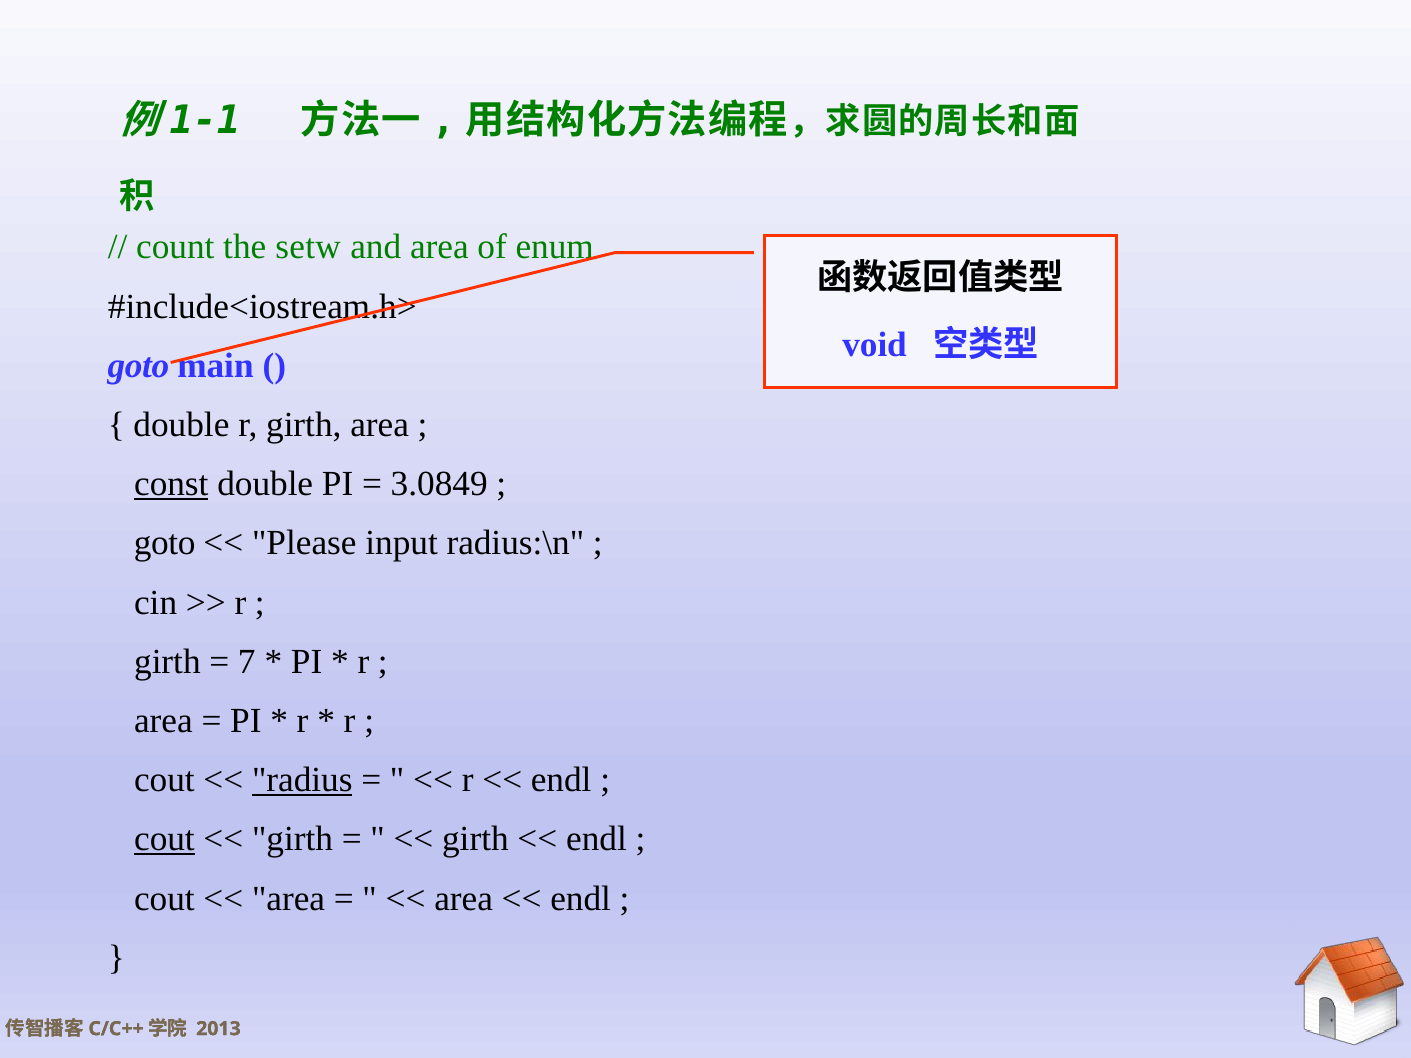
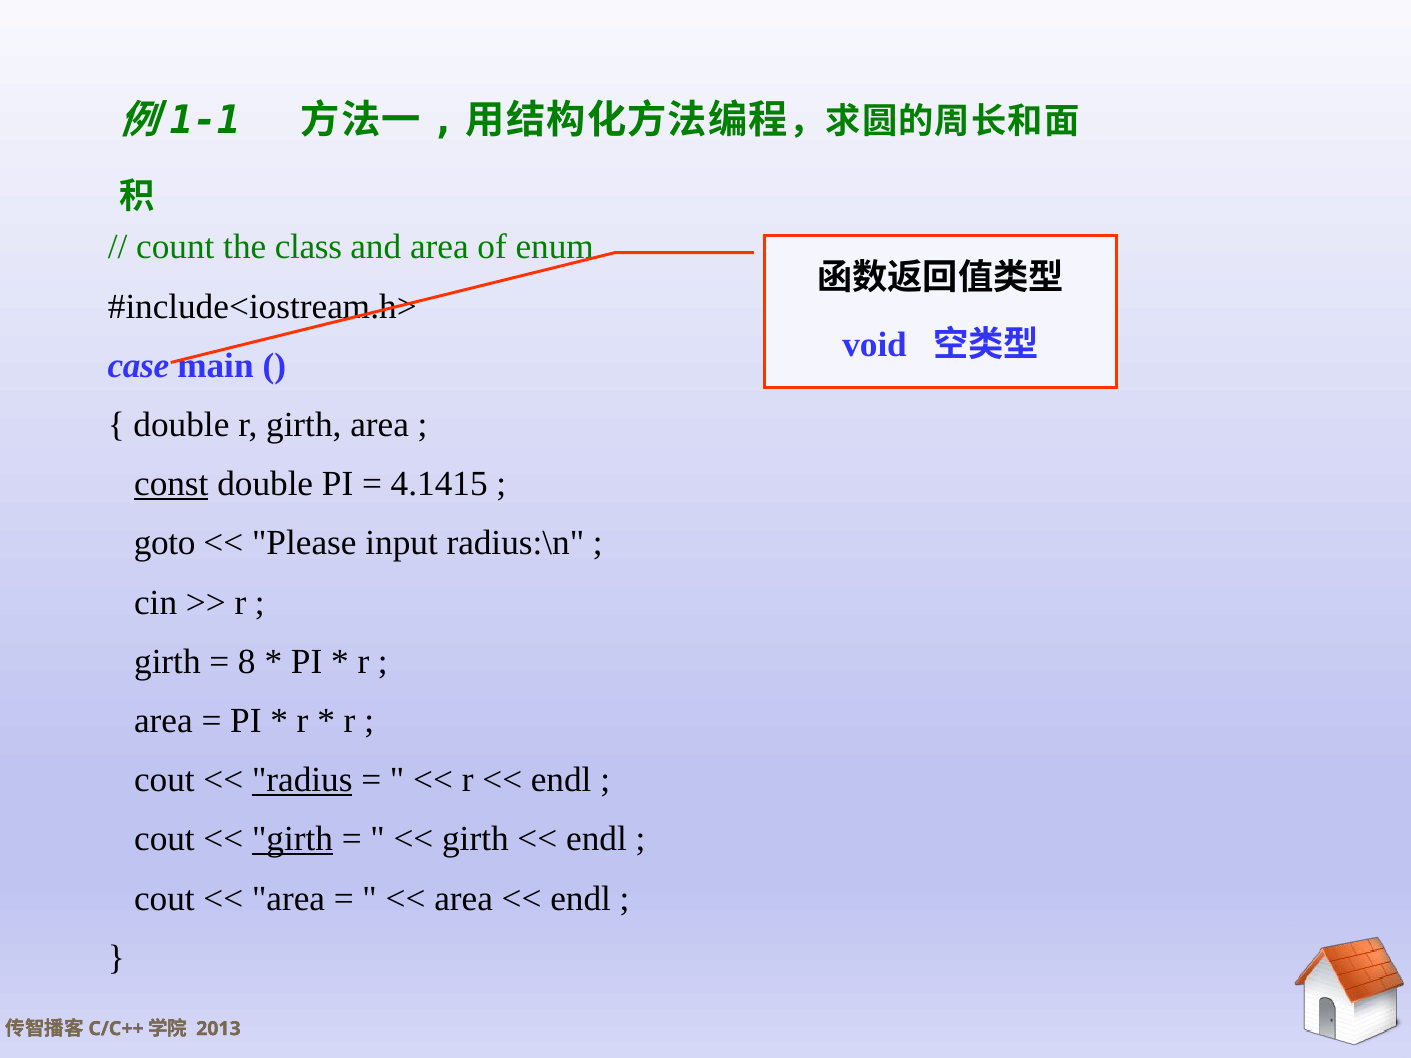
setw: setw -> class
goto at (138, 366): goto -> case
3.0849: 3.0849 -> 4.1415
7: 7 -> 8
cout at (164, 839) underline: present -> none
girth at (293, 839) underline: none -> present
